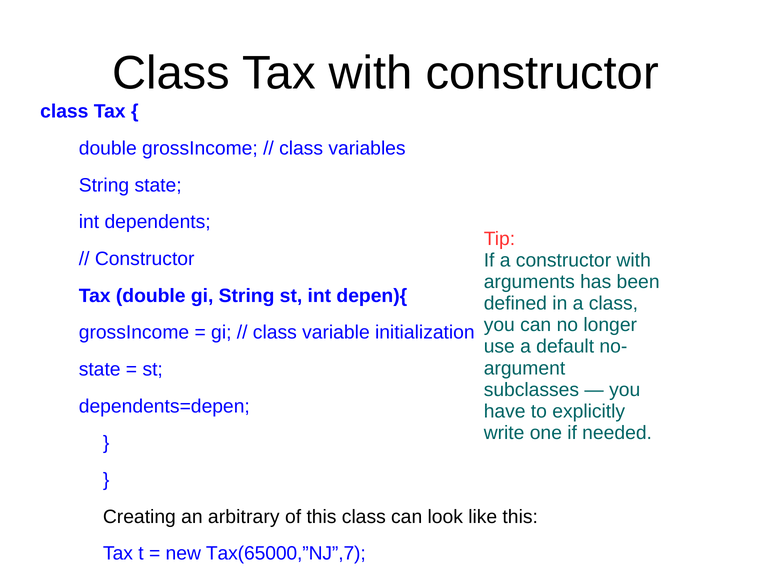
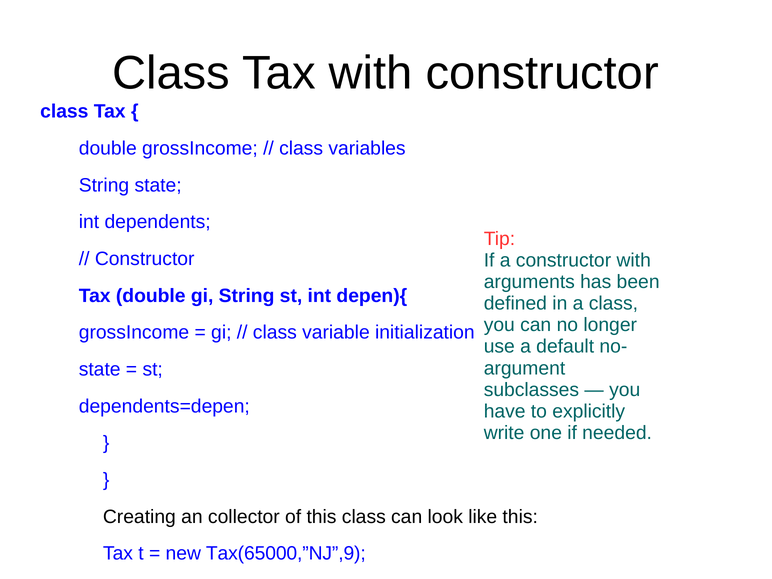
arbitrary: arbitrary -> collector
Tax(65000,”NJ”,7: Tax(65000,”NJ”,7 -> Tax(65000,”NJ”,9
